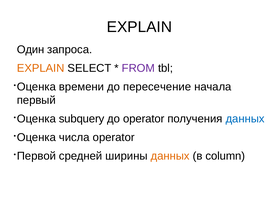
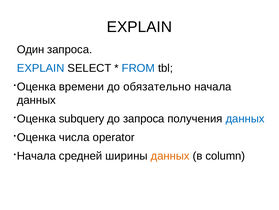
EXPLAIN at (41, 68) colour: orange -> blue
FROM colour: purple -> blue
пересечение: пересечение -> обязательно
первый at (36, 100): первый -> данных
до operator: operator -> запроса
Первой at (36, 155): Первой -> Начала
